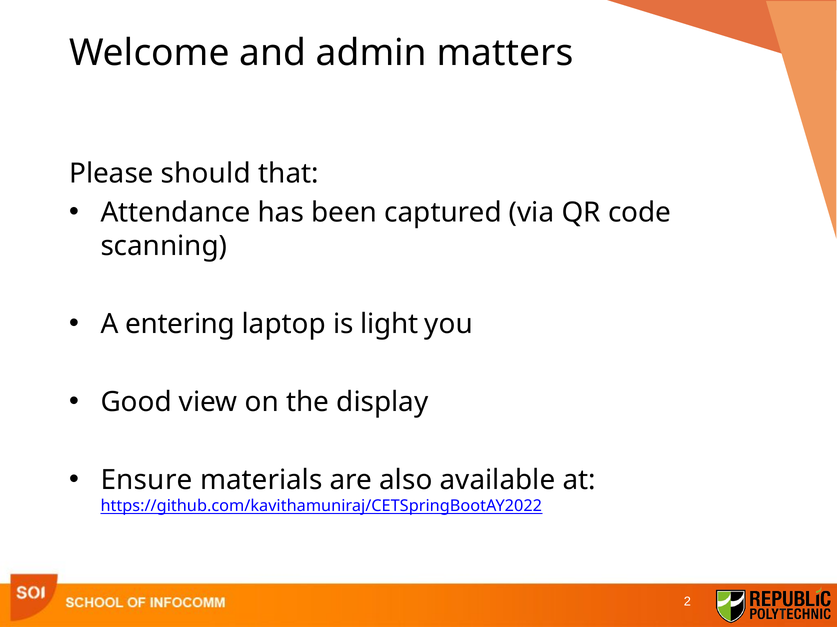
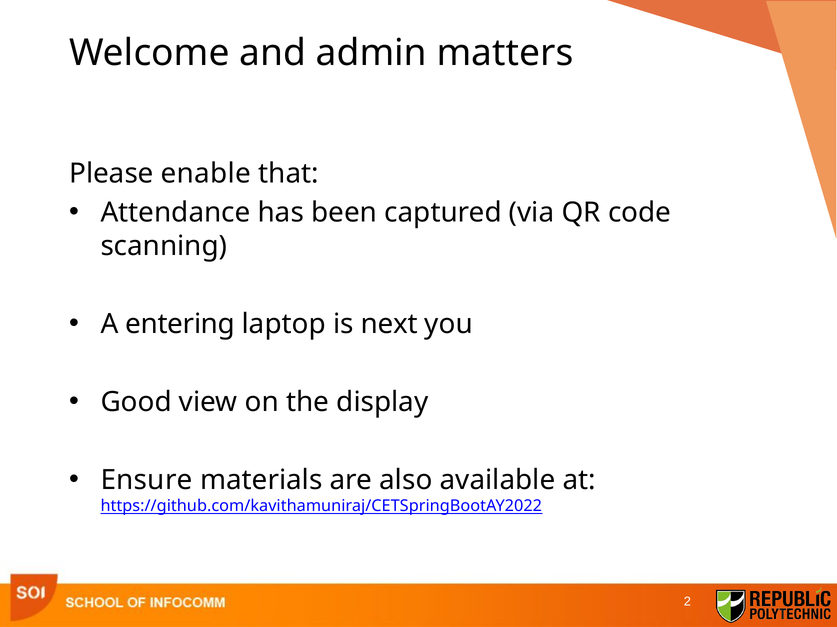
should: should -> enable
light: light -> next
